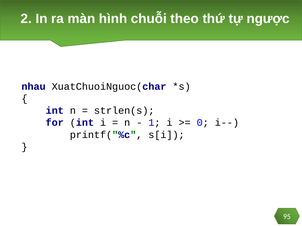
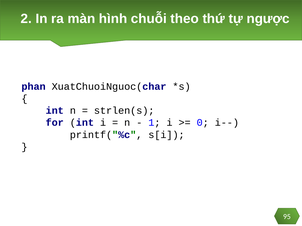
nhau: nhau -> phan
